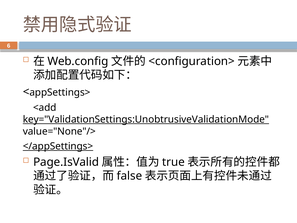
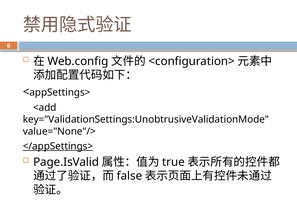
key="ValidationSettings:UnobtrusiveValidationMode underline: present -> none
